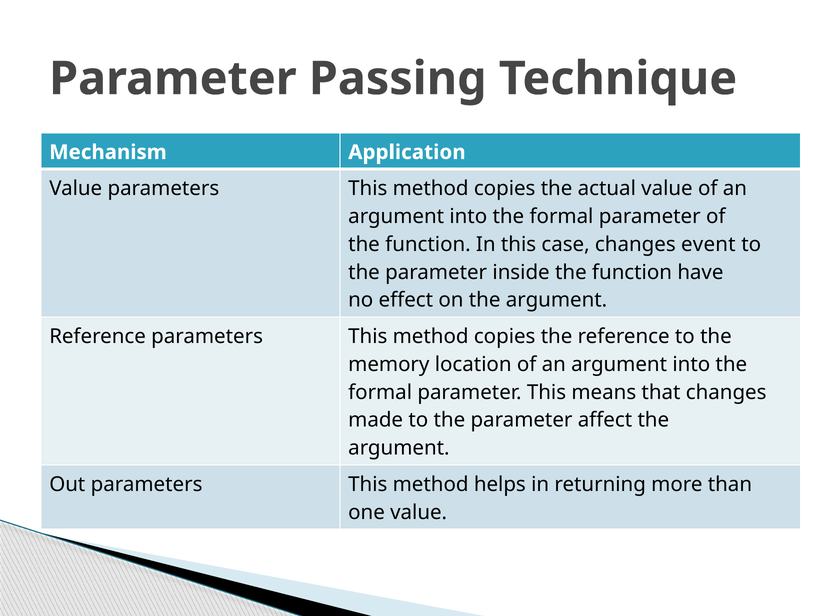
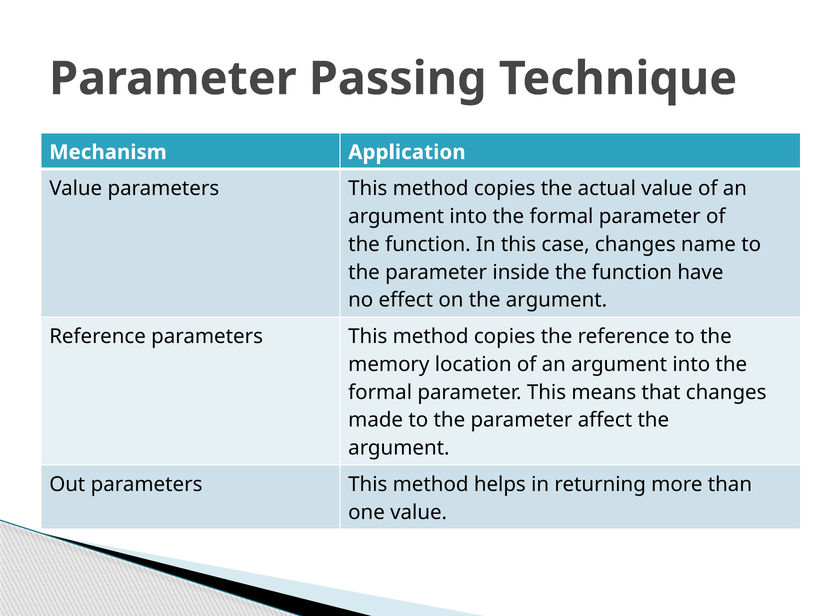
event: event -> name
